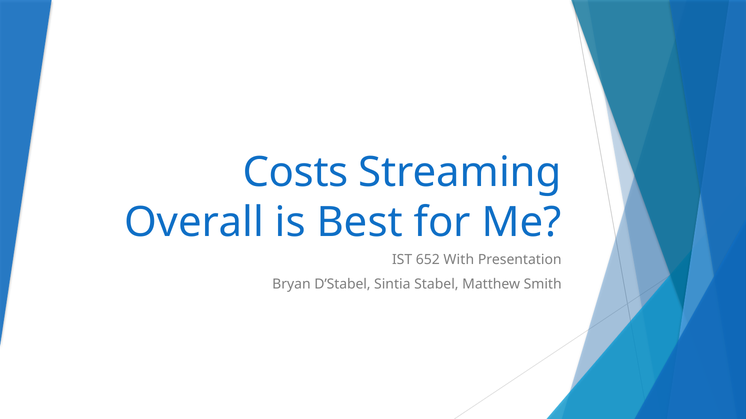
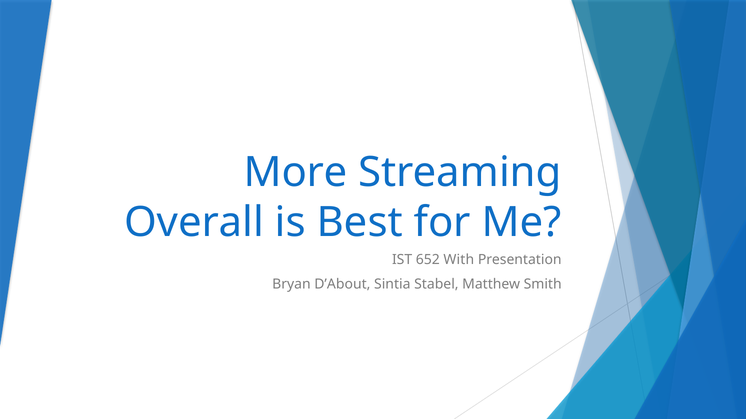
Costs: Costs -> More
D’Stabel: D’Stabel -> D’About
